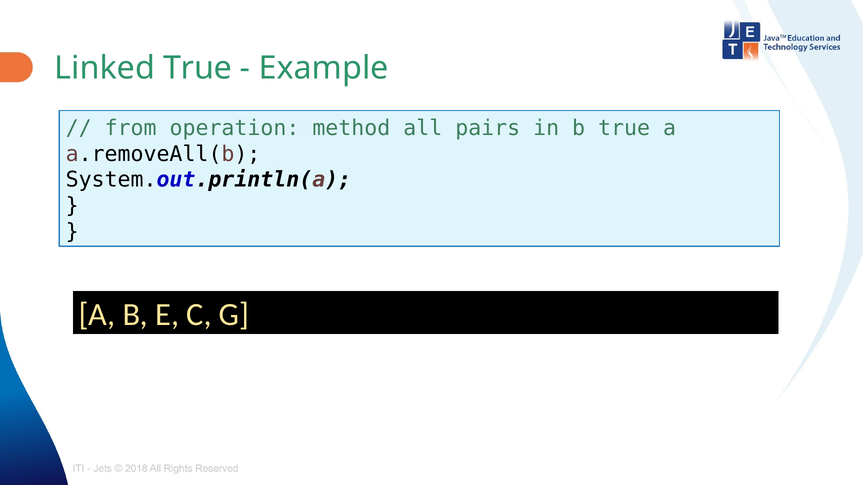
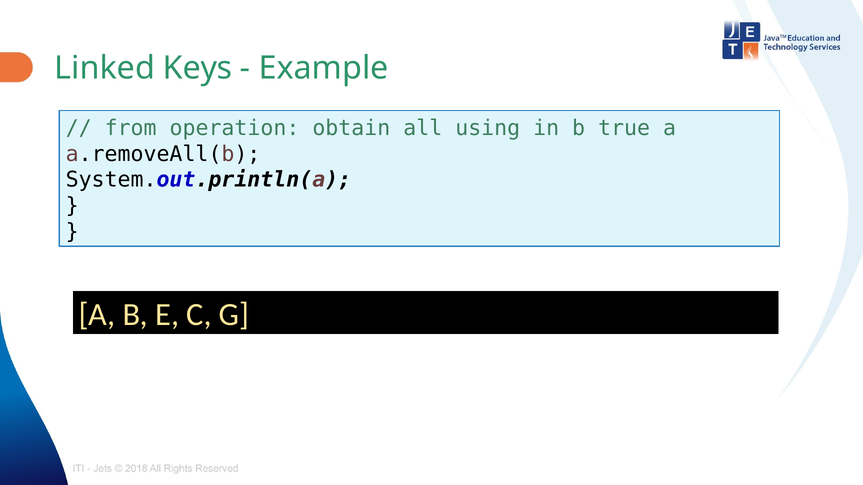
Linked True: True -> Keys
method: method -> obtain
pairs: pairs -> using
